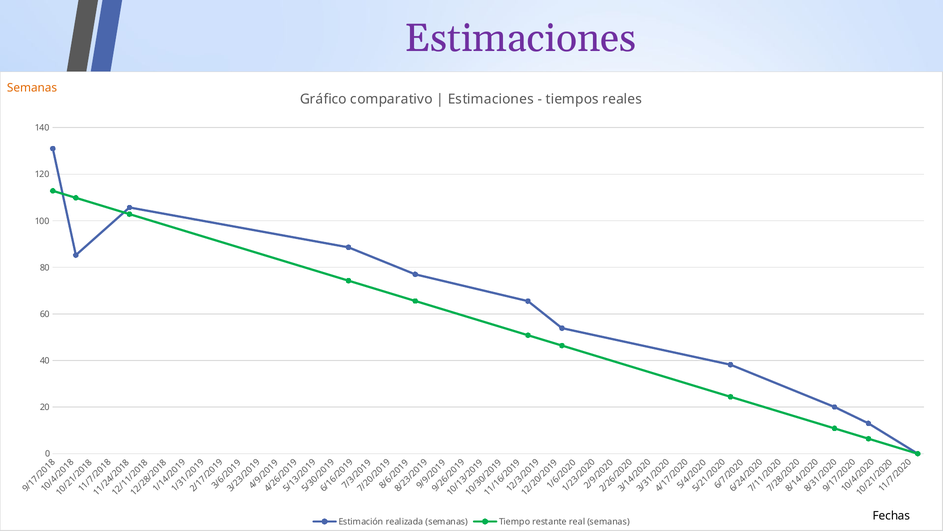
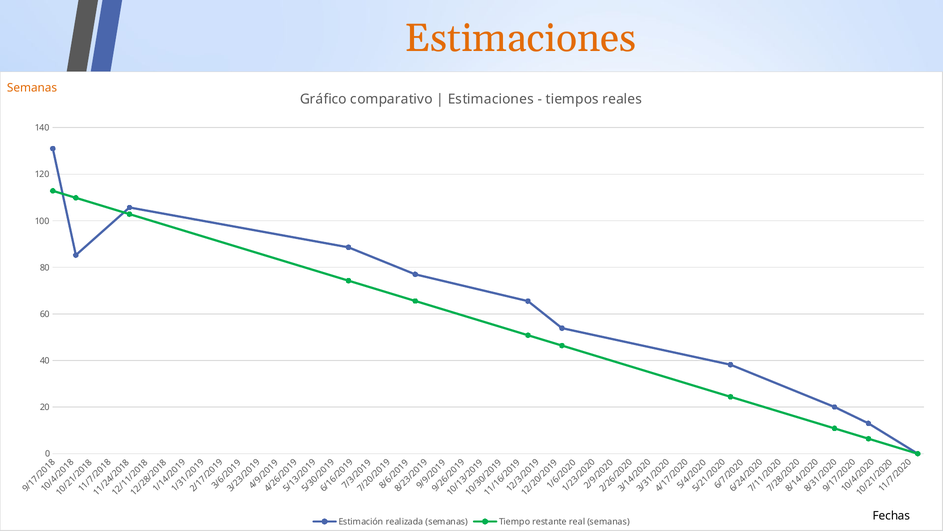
Estimaciones at (521, 38) colour: purple -> orange
